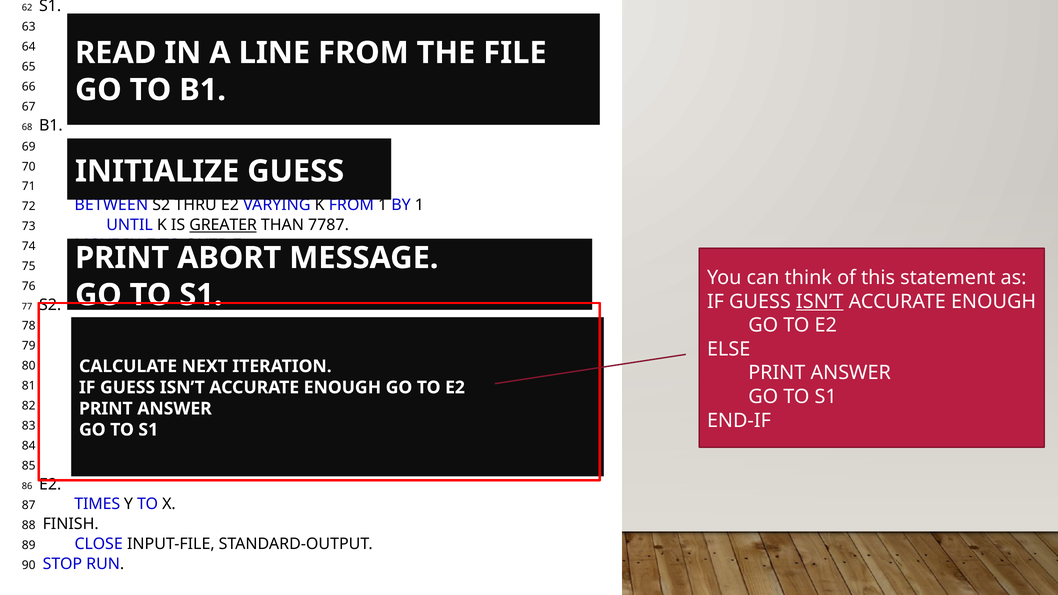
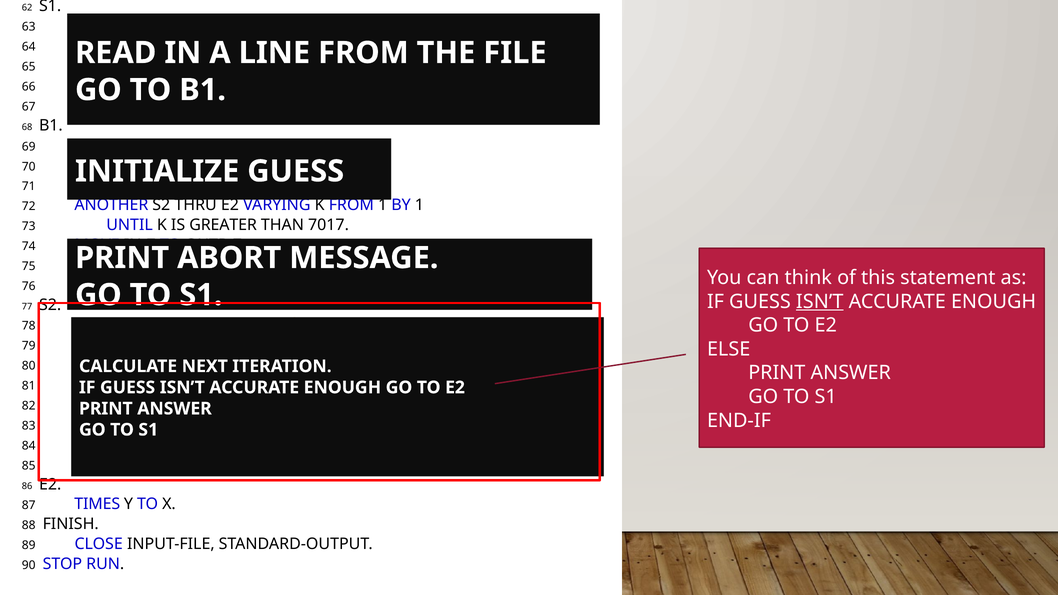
BETWEEN: BETWEEN -> ANOTHER
GREATER at (223, 225) underline: present -> none
7787: 7787 -> 7017
